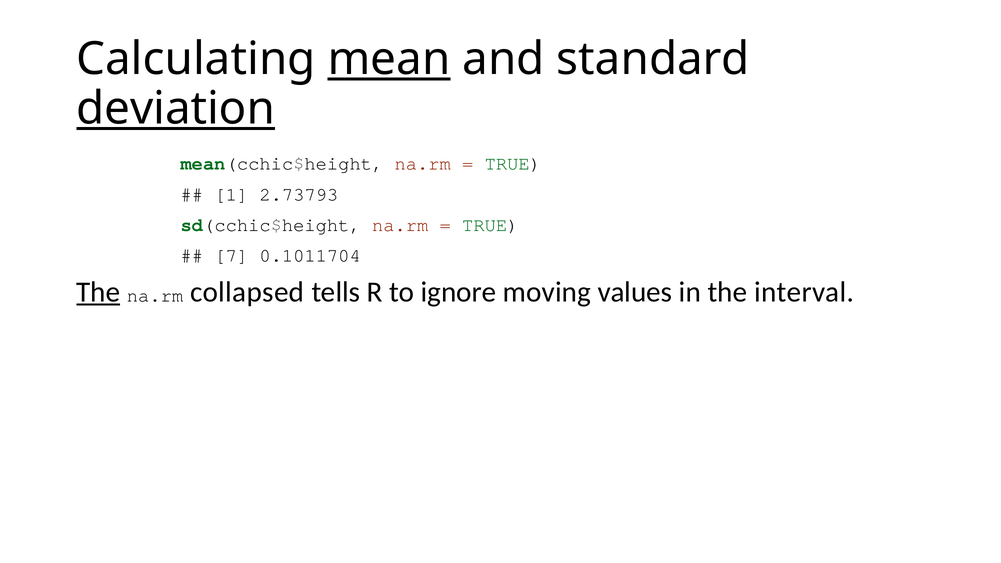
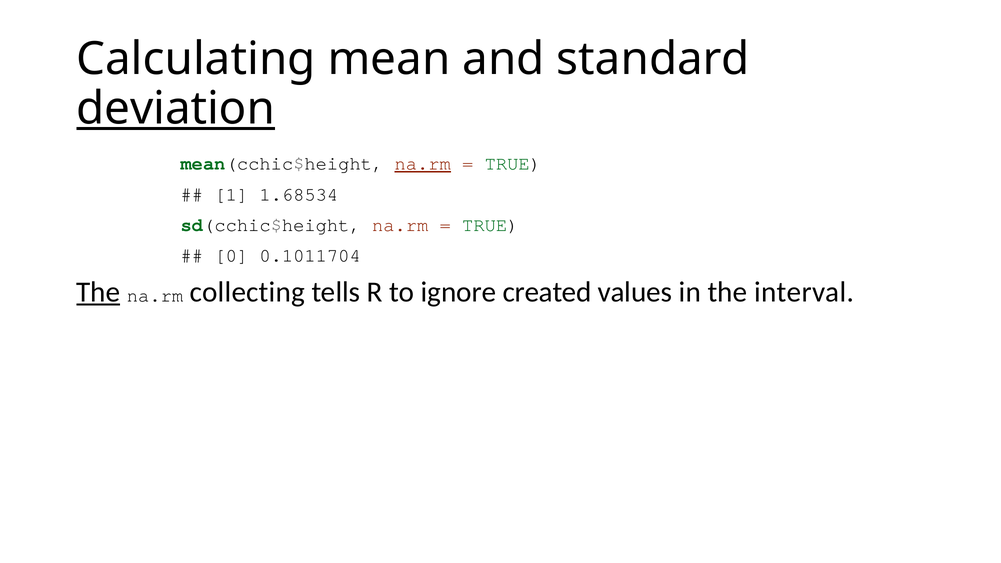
mean underline: present -> none
na.rm at (423, 164) underline: none -> present
2.73793: 2.73793 -> 1.68534
7: 7 -> 0
collapsed: collapsed -> collecting
moving: moving -> created
